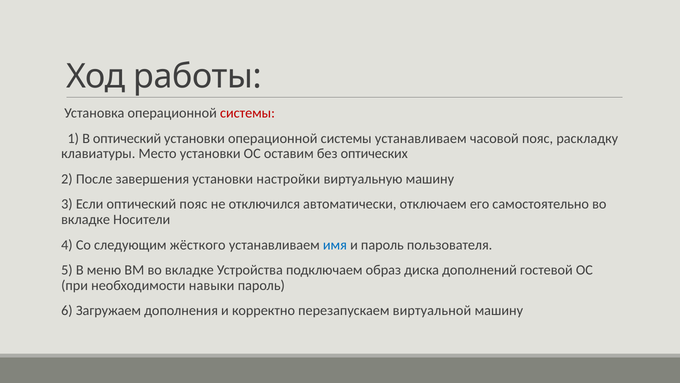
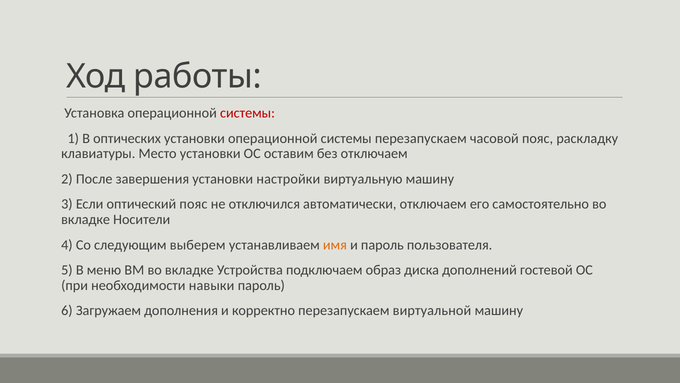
В оптический: оптический -> оптических
системы устанавливаем: устанавливаем -> перезапускаем
без оптических: оптических -> отключаем
жёсткого: жёсткого -> выберем
имя colour: blue -> orange
